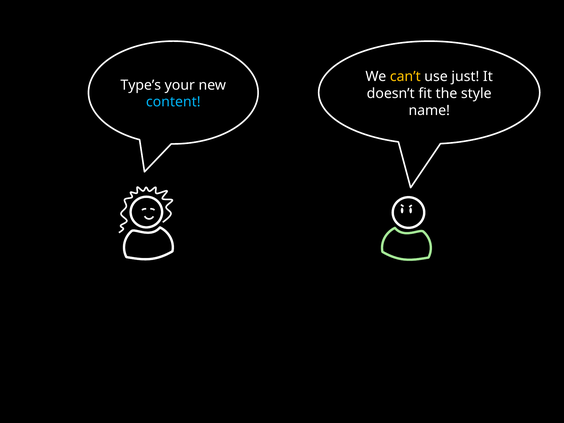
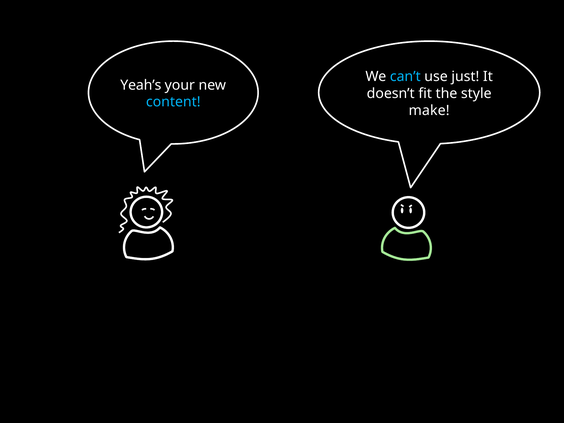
can’t colour: yellow -> light blue
Type’s: Type’s -> Yeah’s
name: name -> make
